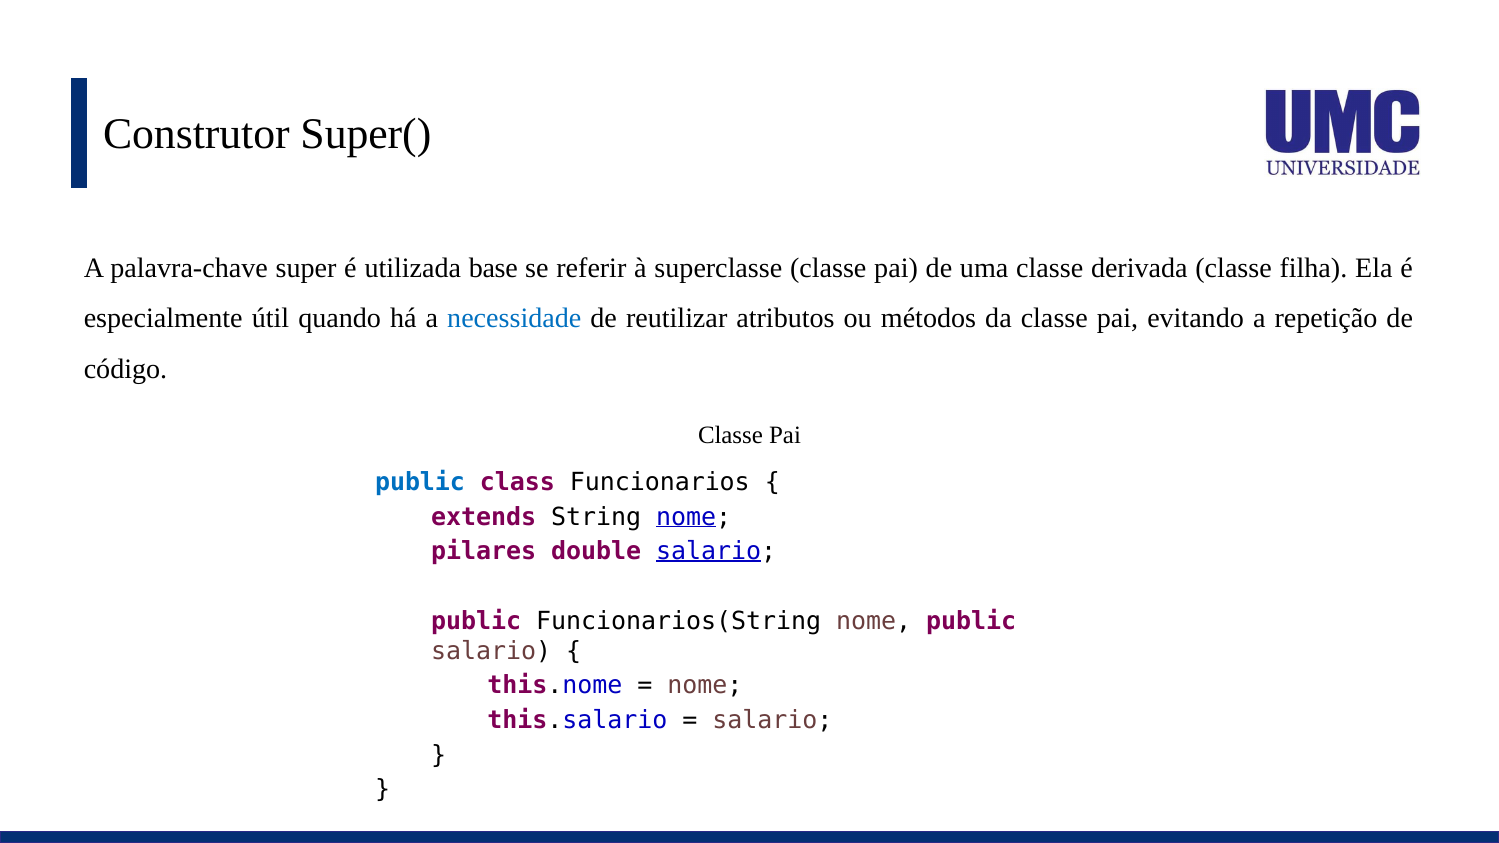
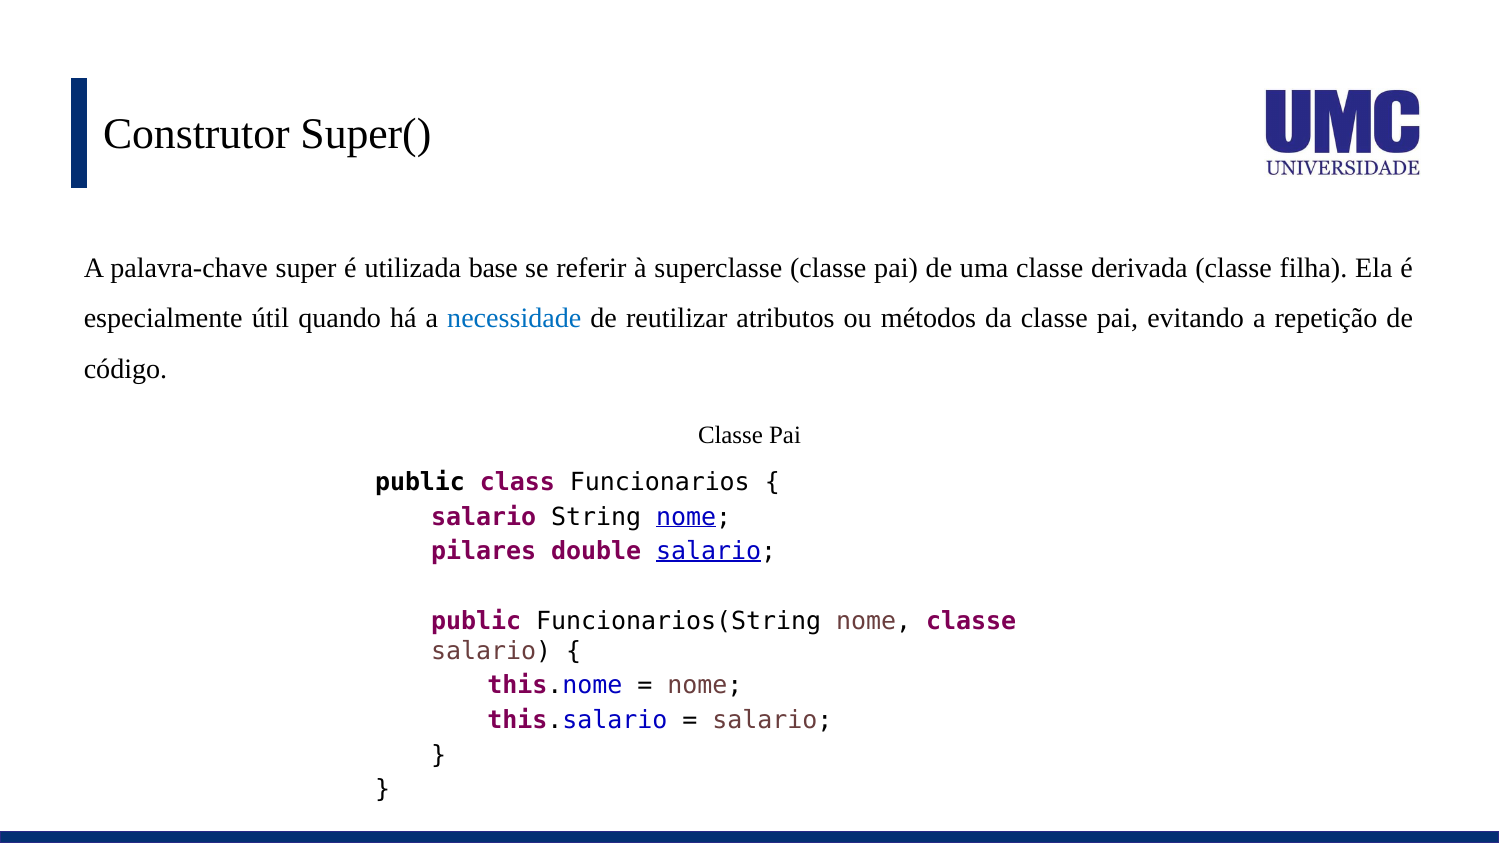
public at (420, 482) colour: blue -> black
extends at (484, 517): extends -> salario
nome public: public -> classe
